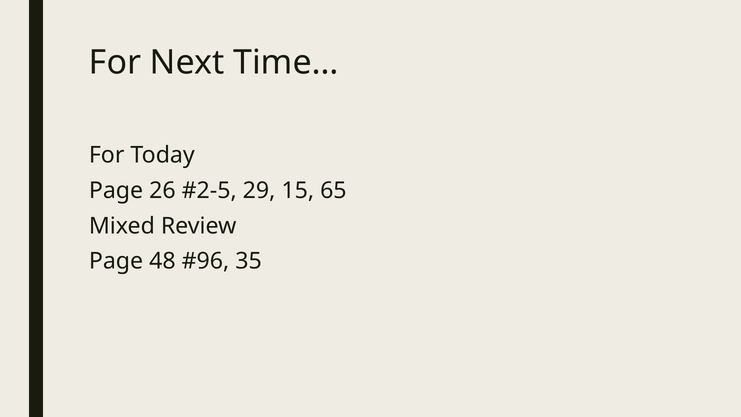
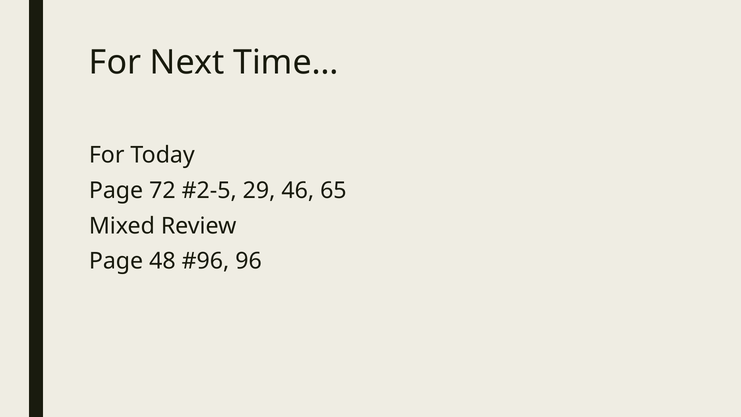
26: 26 -> 72
15: 15 -> 46
35: 35 -> 96
